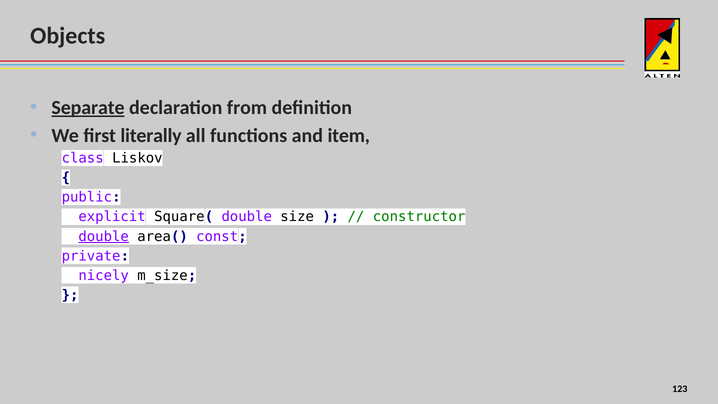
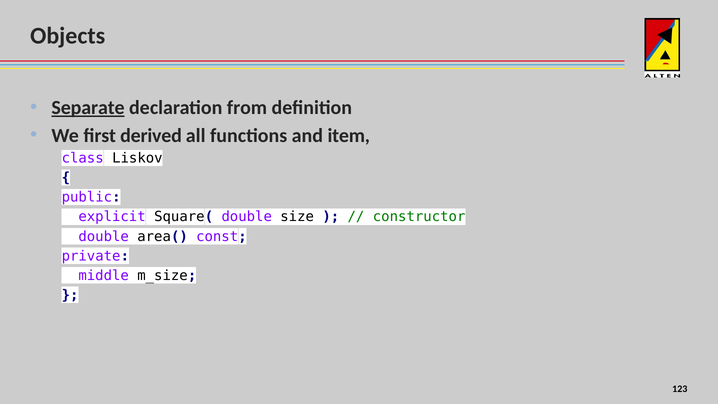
literally: literally -> derived
double at (104, 237) underline: present -> none
nicely: nicely -> middle
